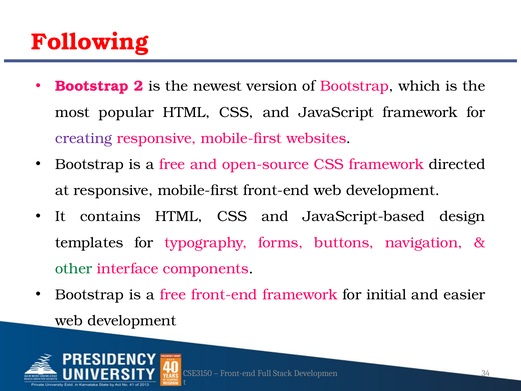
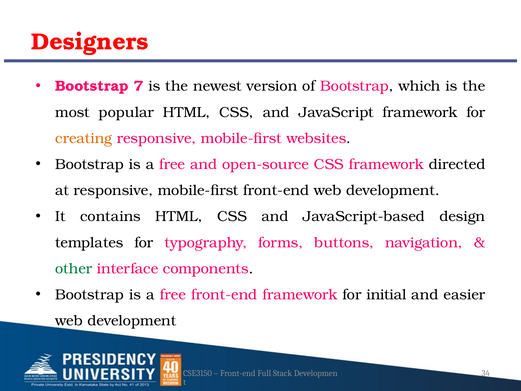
Following: Following -> Designers
2: 2 -> 7
creating colour: purple -> orange
